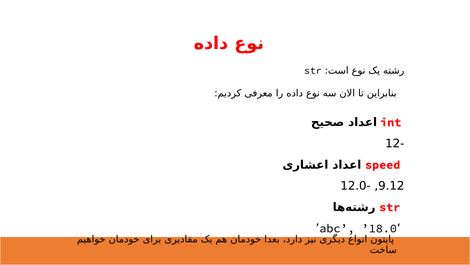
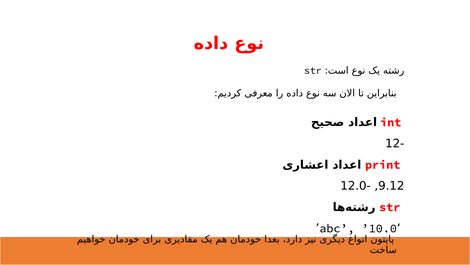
speed: speed -> print
’18.0: ’18.0 -> ’10.0
